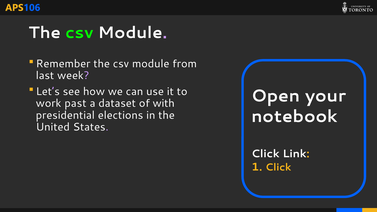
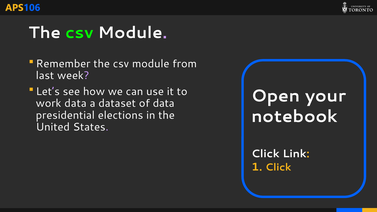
work past: past -> data
of with: with -> data
